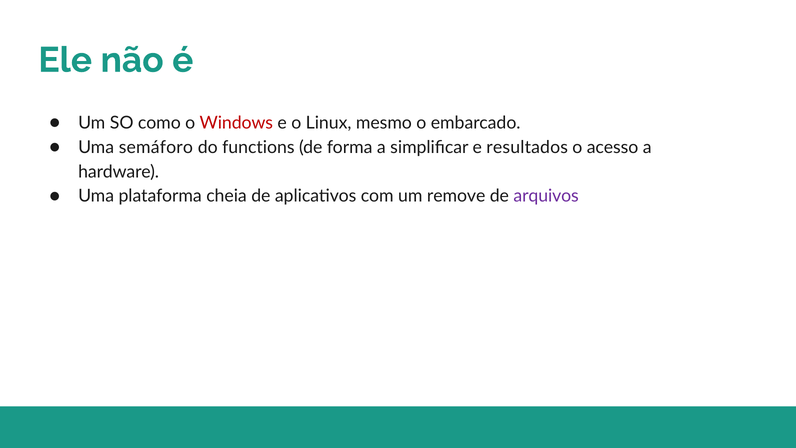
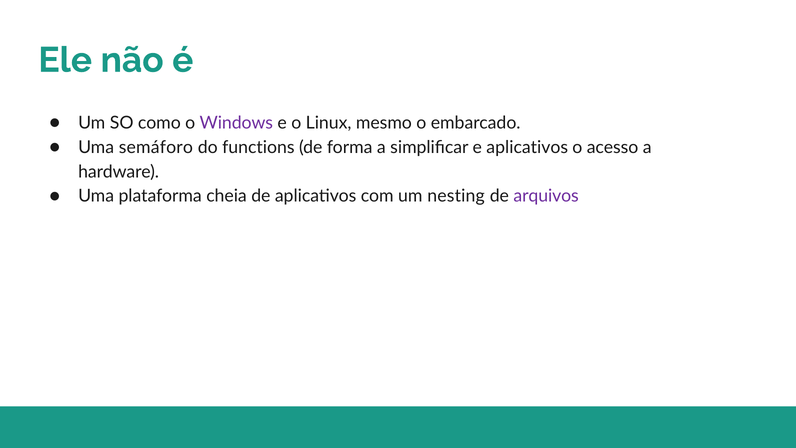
Windows colour: red -> purple
e resultados: resultados -> aplicativos
remove: remove -> nesting
